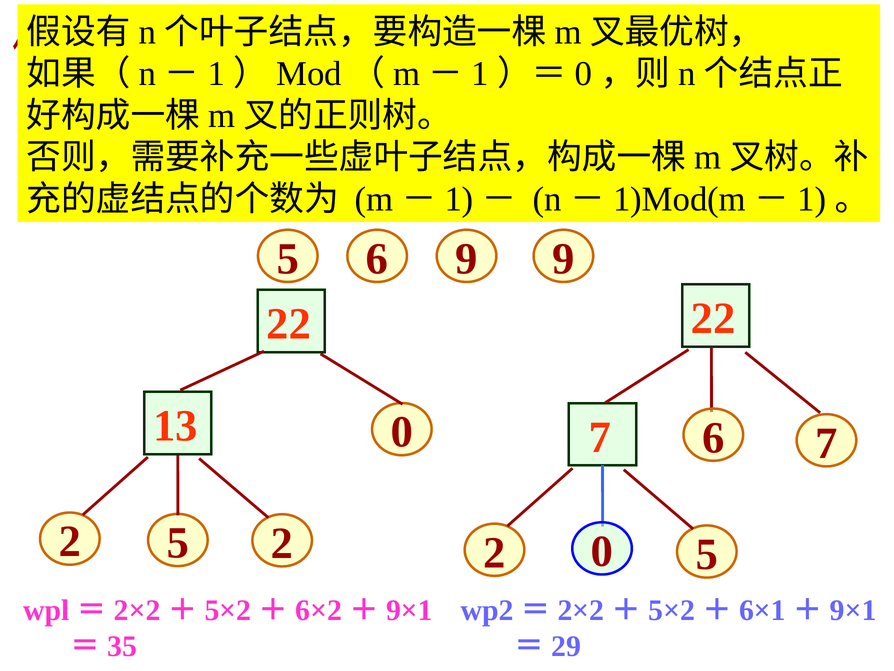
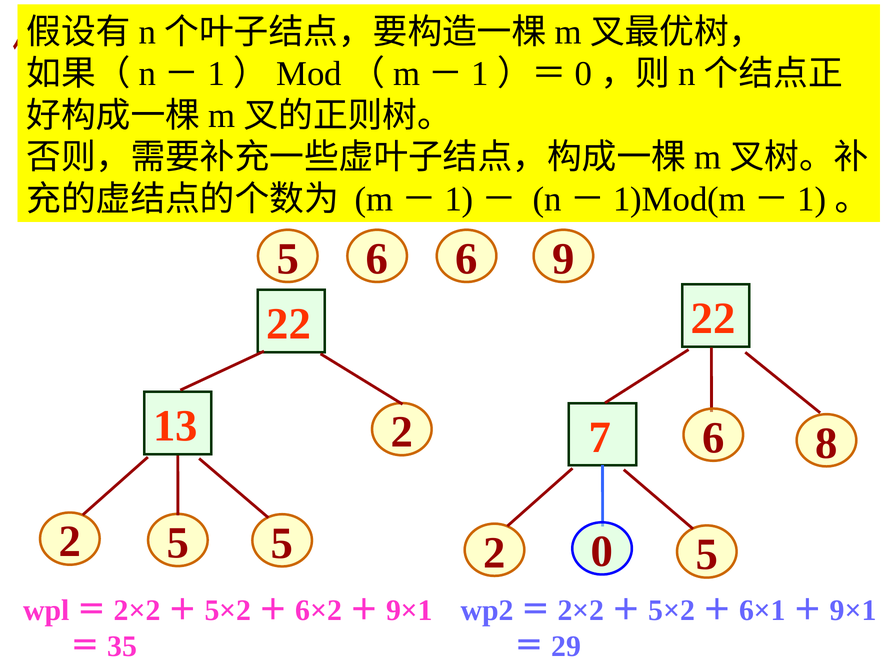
6 9: 9 -> 6
13 0: 0 -> 2
7 7: 7 -> 8
5 2: 2 -> 5
